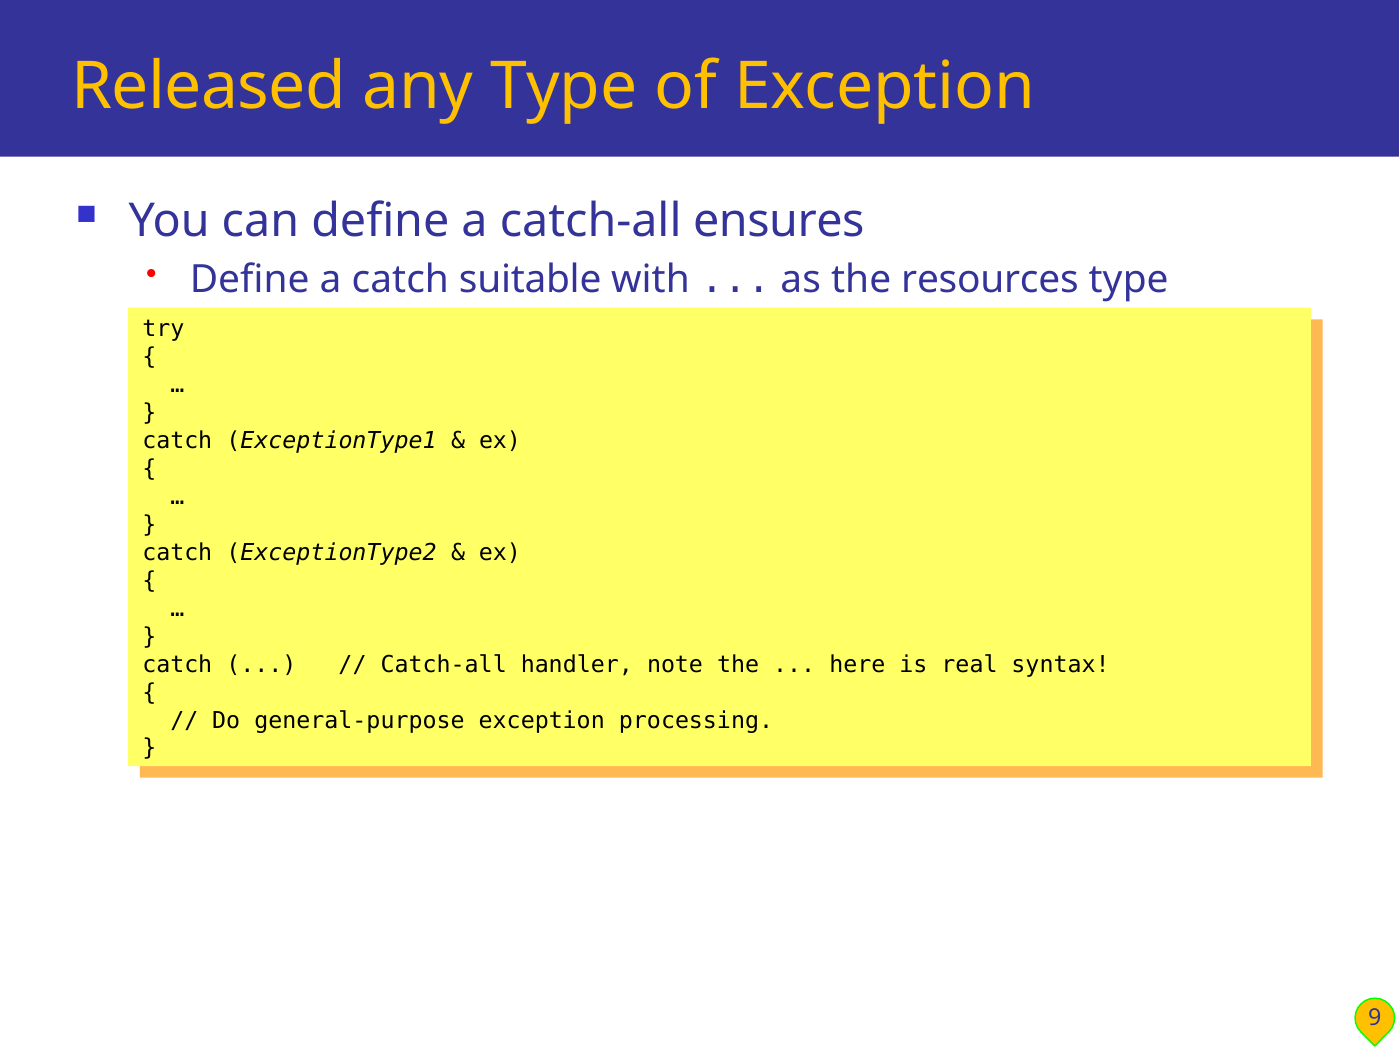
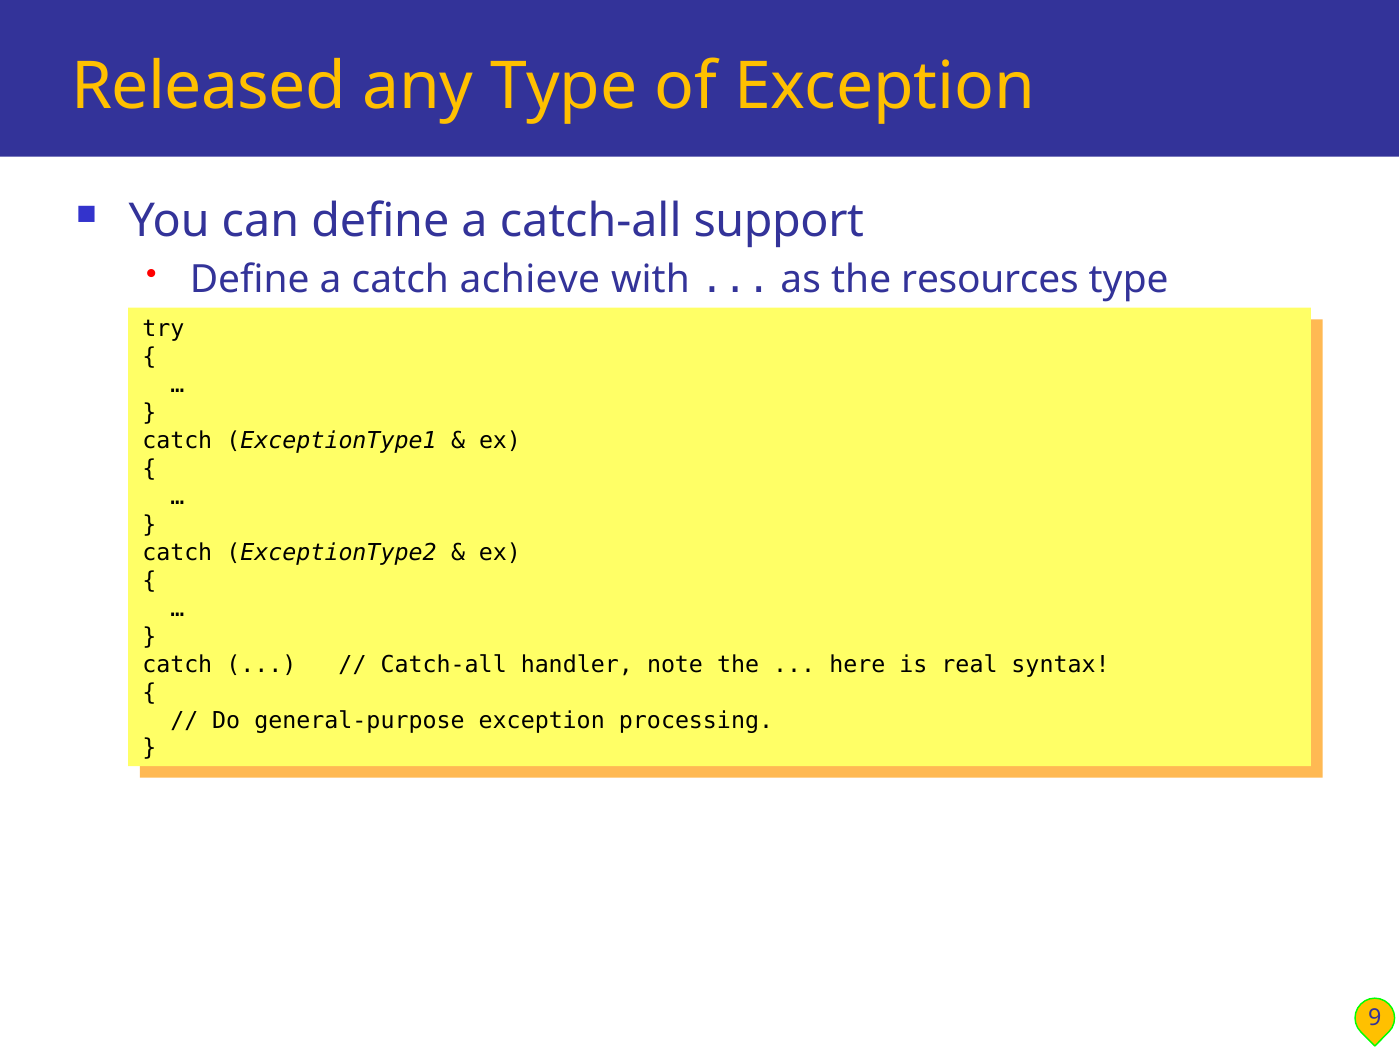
ensures: ensures -> support
suitable: suitable -> achieve
